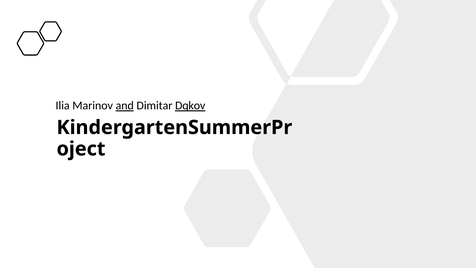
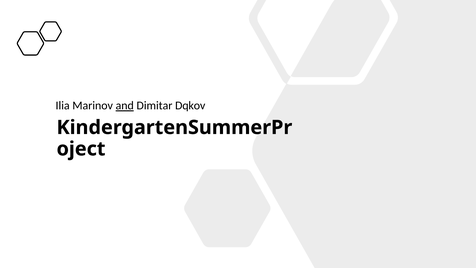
Dqkov underline: present -> none
